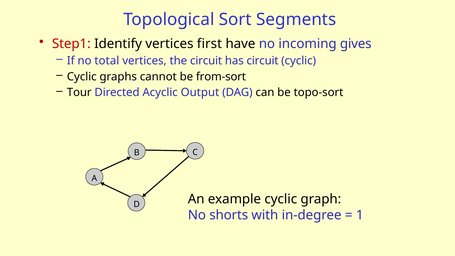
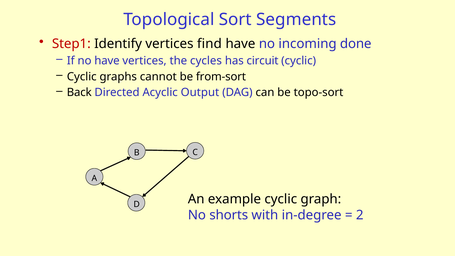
first: first -> find
gives: gives -> done
no total: total -> have
the circuit: circuit -> cycles
Tour: Tour -> Back
1: 1 -> 2
